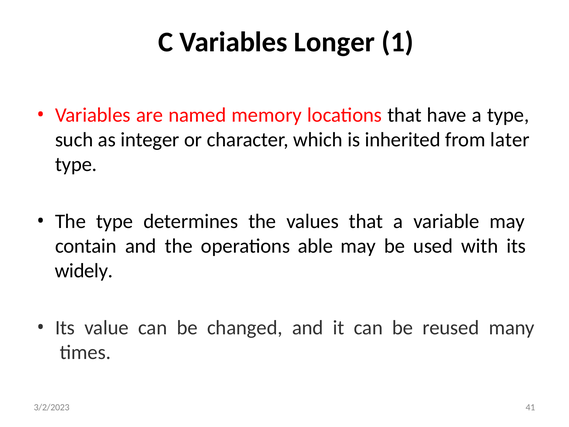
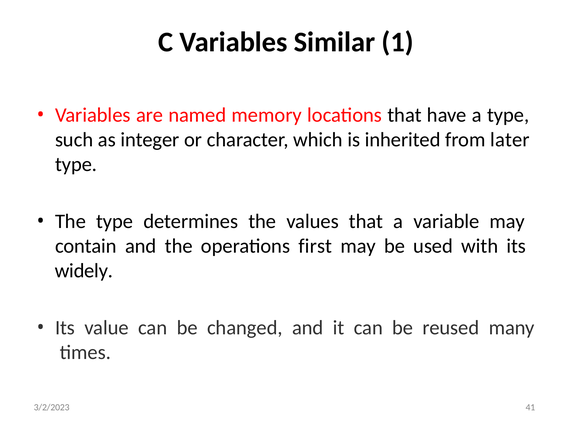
Longer: Longer -> Similar
able: able -> first
